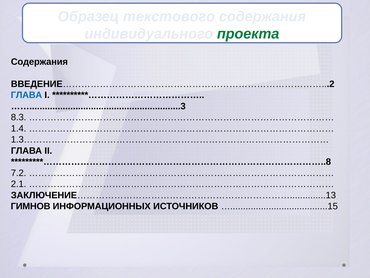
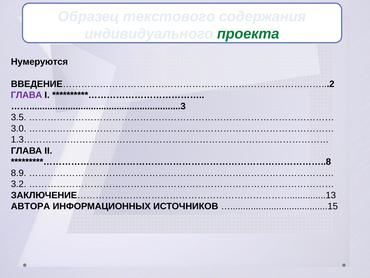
Содержания at (39, 62): Содержания -> Нумеруются
ГЛАВА at (26, 95) colour: blue -> purple
8.3: 8.3 -> 3.5
1.4: 1.4 -> 3.0
7.2: 7.2 -> 8.9
2.1: 2.1 -> 3.2
ГИМНОВ: ГИМНОВ -> АВТОРА
